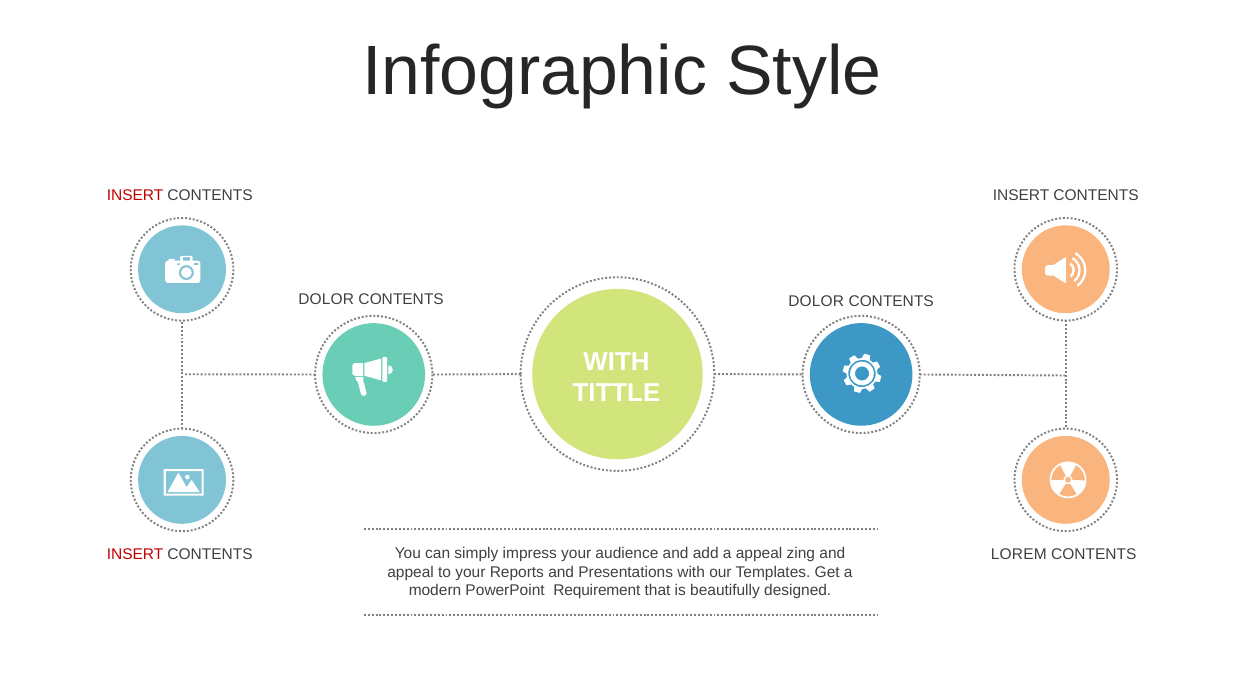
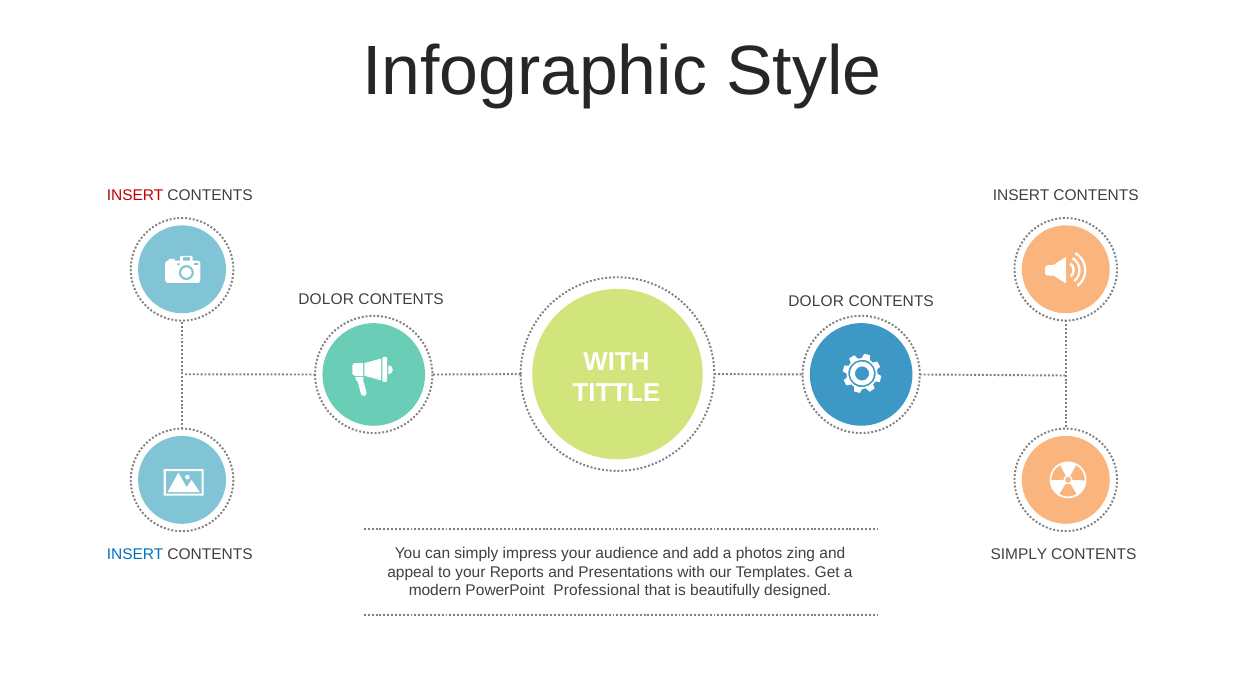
INSERT at (135, 554) colour: red -> blue
a appeal: appeal -> photos
LOREM at (1019, 554): LOREM -> SIMPLY
Requirement: Requirement -> Professional
